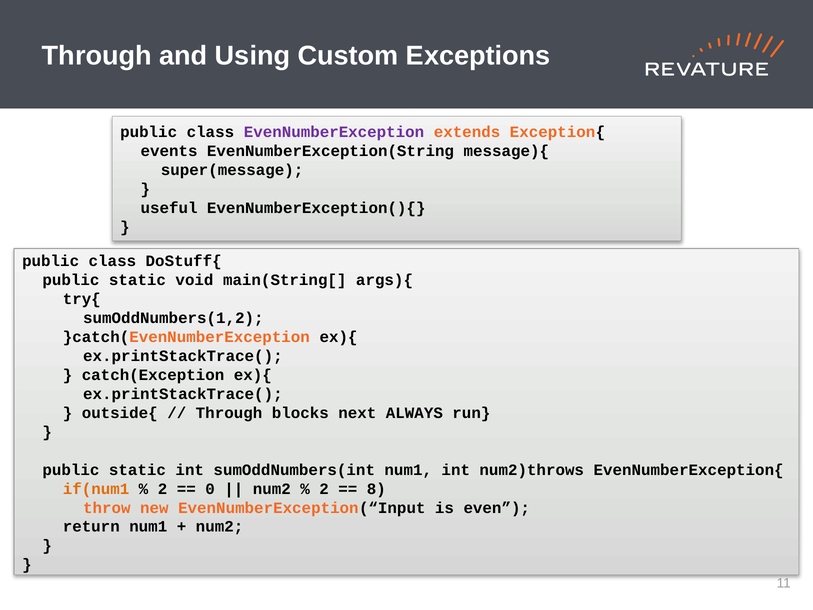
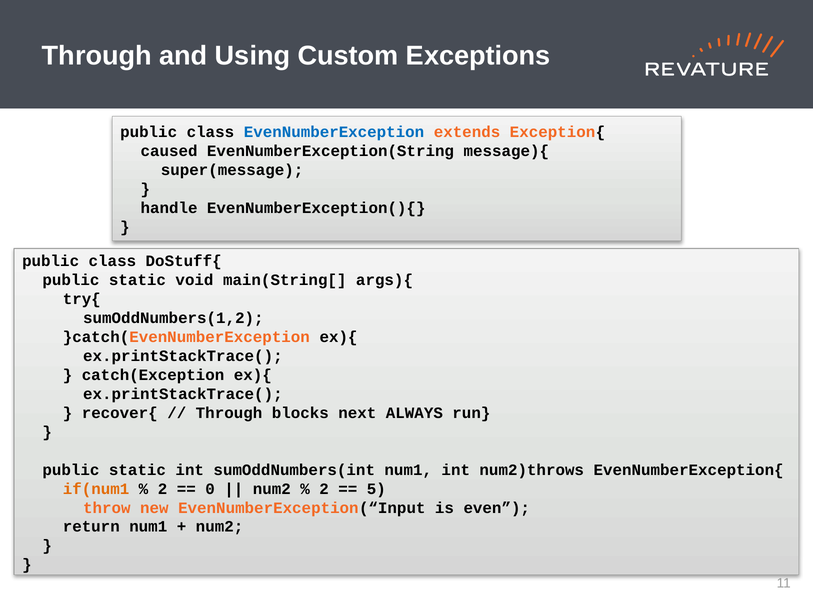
EvenNumberException colour: purple -> blue
events: events -> caused
useful: useful -> handle
outside{: outside{ -> recover{
8: 8 -> 5
